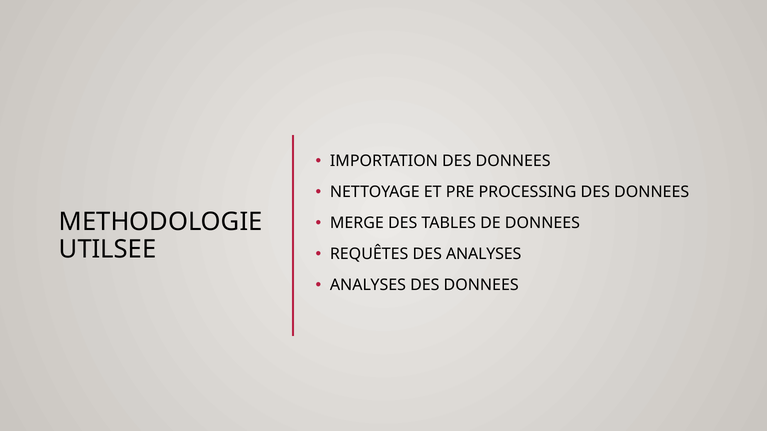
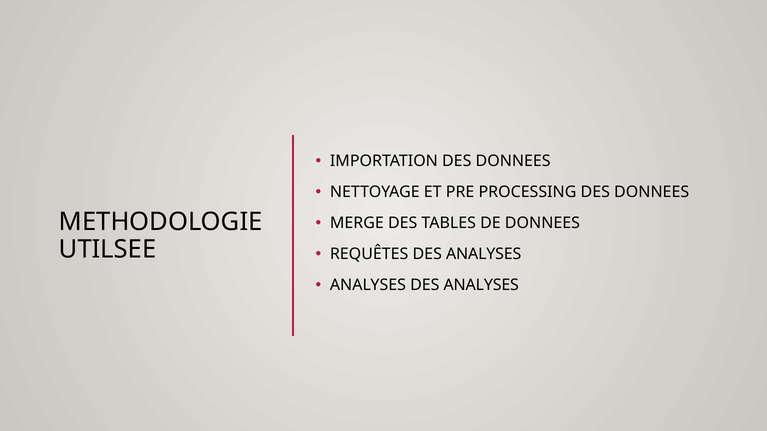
ANALYSES DES DONNEES: DONNEES -> ANALYSES
